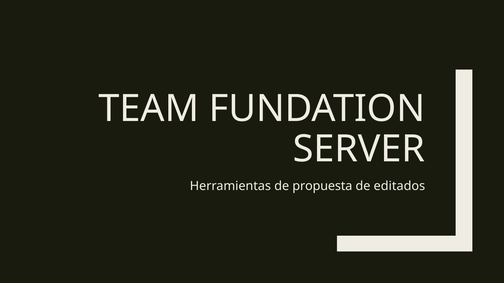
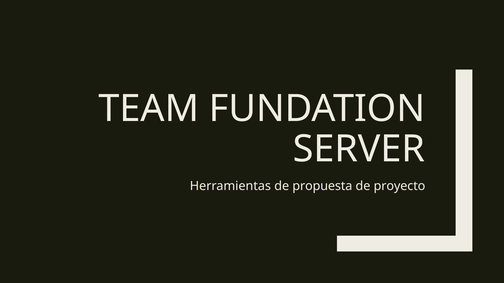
editados: editados -> proyecto
